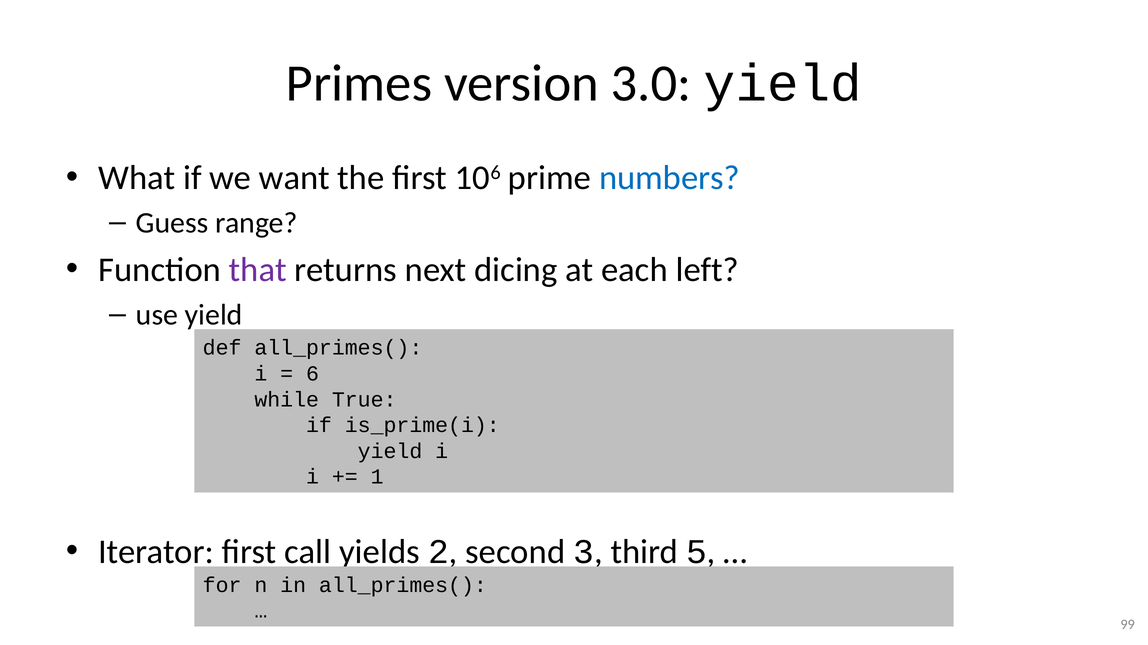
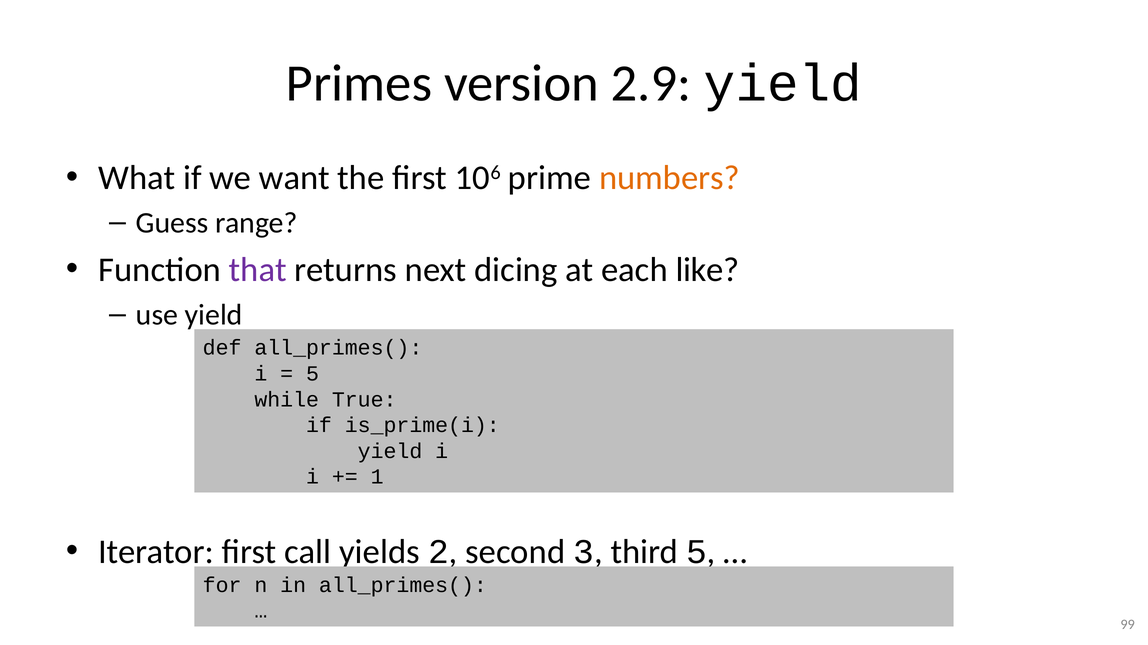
3.0: 3.0 -> 2.9
numbers colour: blue -> orange
left: left -> like
6 at (313, 374): 6 -> 5
